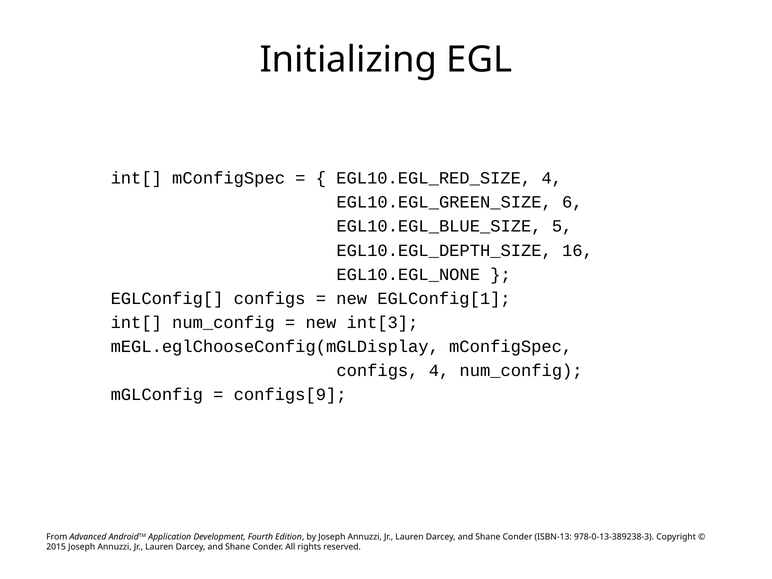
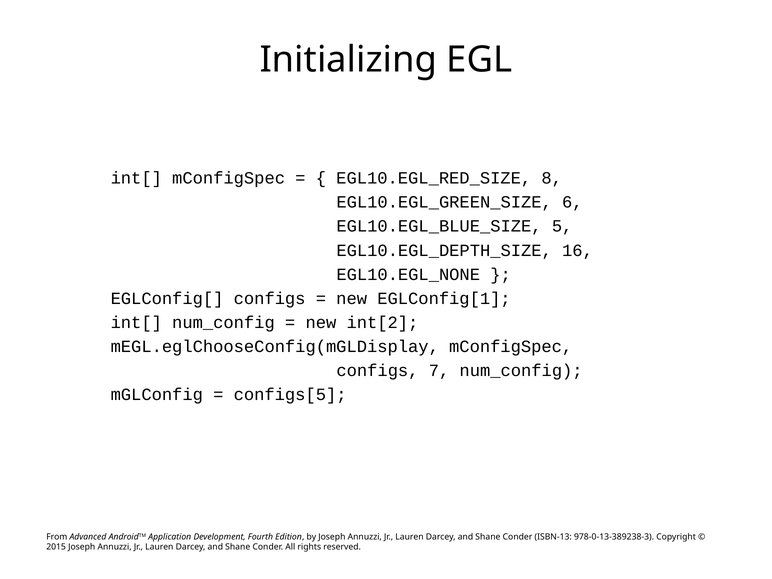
EGL10.EGL_RED_SIZE 4: 4 -> 8
int[3: int[3 -> int[2
configs 4: 4 -> 7
configs[9: configs[9 -> configs[5
